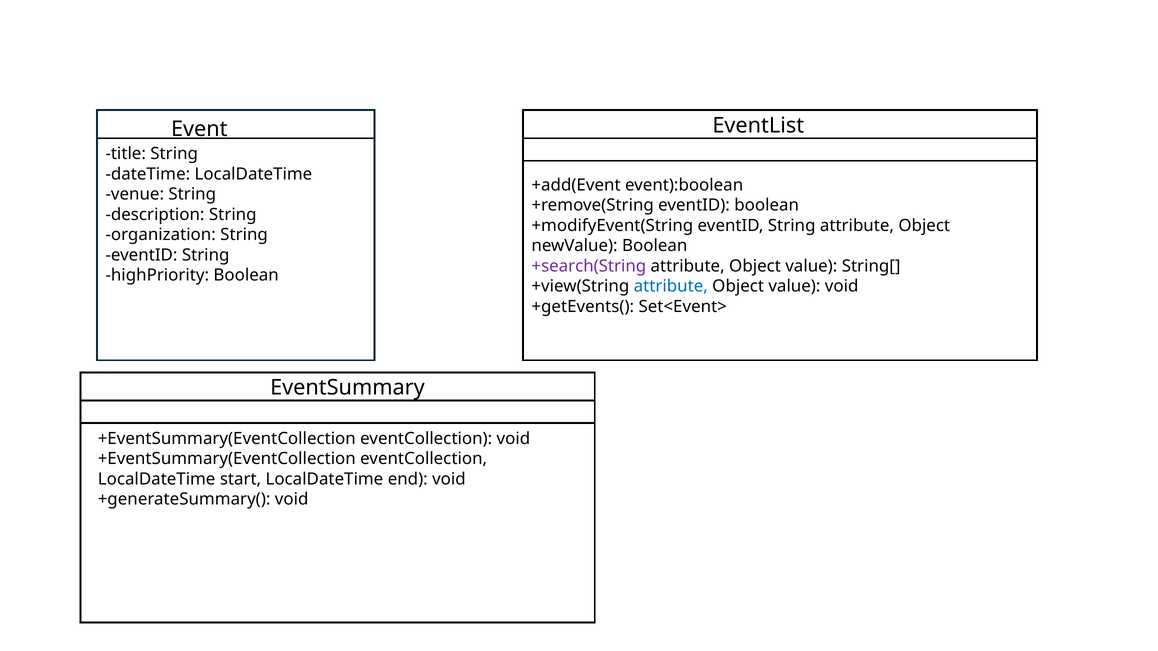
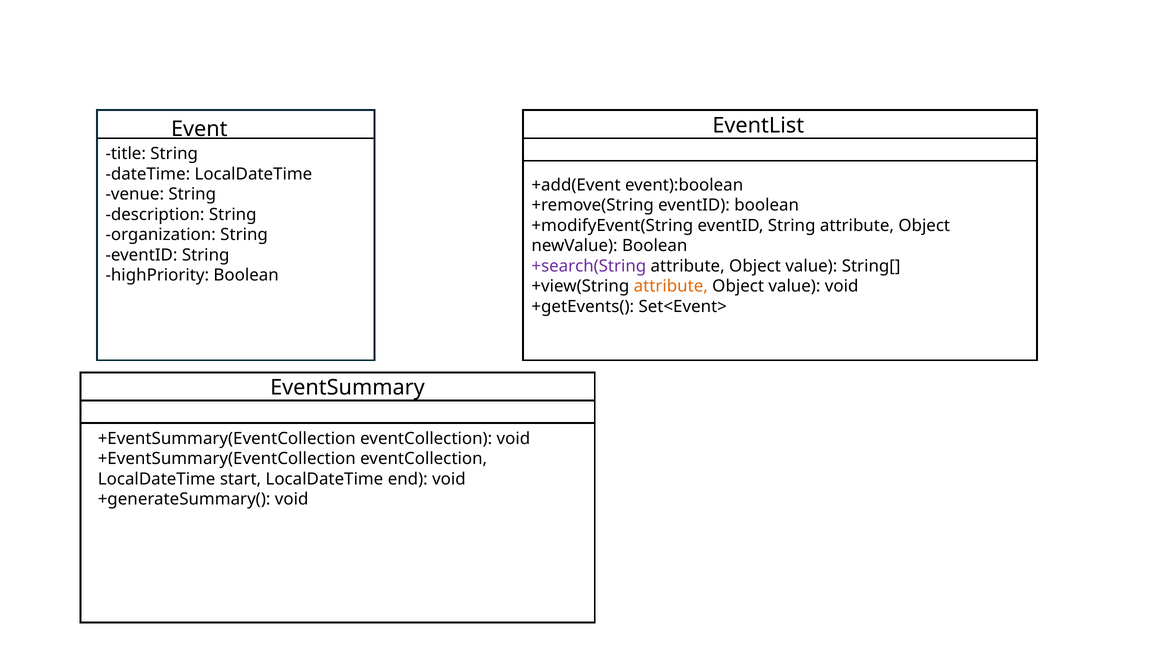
attribute at (671, 286) colour: blue -> orange
